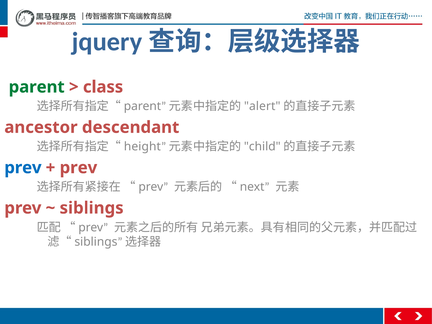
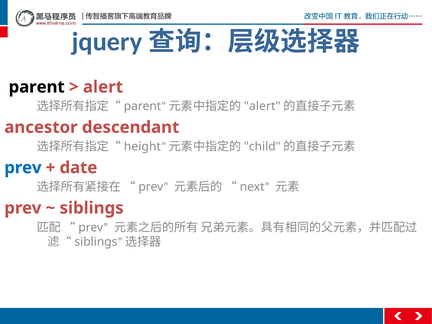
parent at (37, 87) colour: green -> black
class at (103, 87): class -> alert
prev at (78, 168): prev -> date
